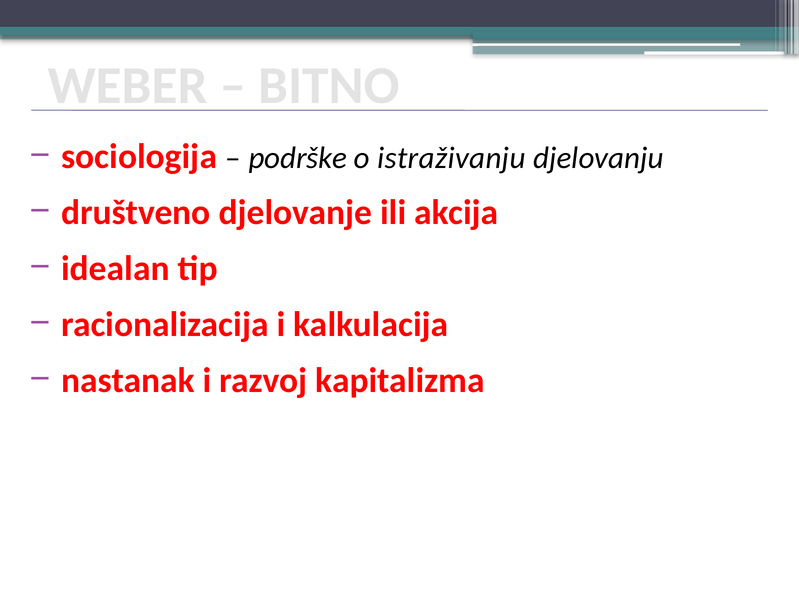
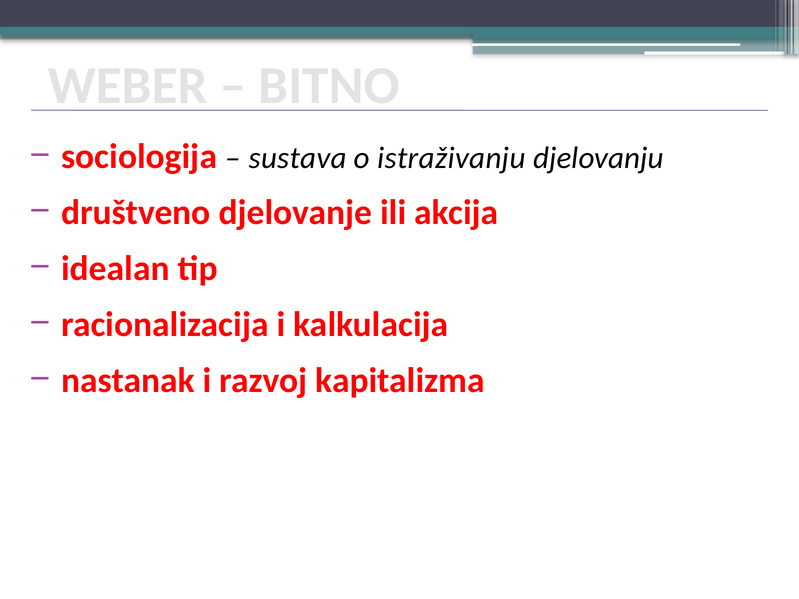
podrške: podrške -> sustava
